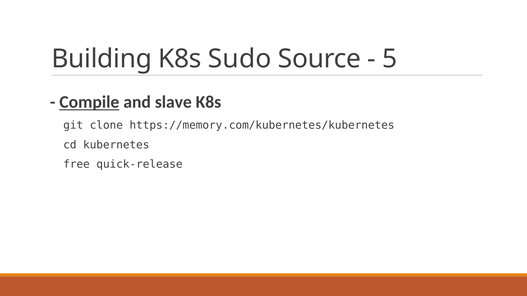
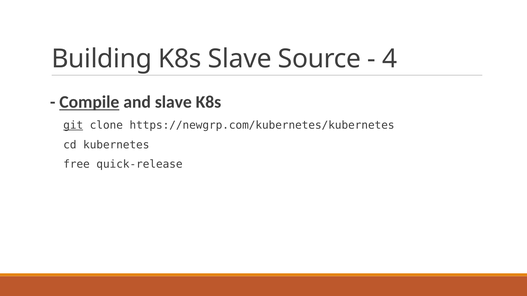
K8s Sudo: Sudo -> Slave
5: 5 -> 4
git underline: none -> present
https://memory.com/kubernetes/kubernetes: https://memory.com/kubernetes/kubernetes -> https://newgrp.com/kubernetes/kubernetes
